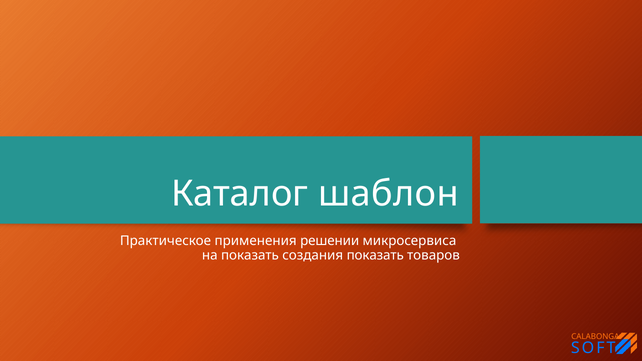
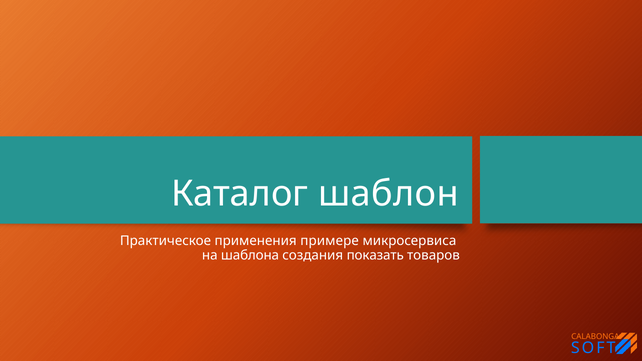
решении: решении -> примере
на показать: показать -> шаблона
